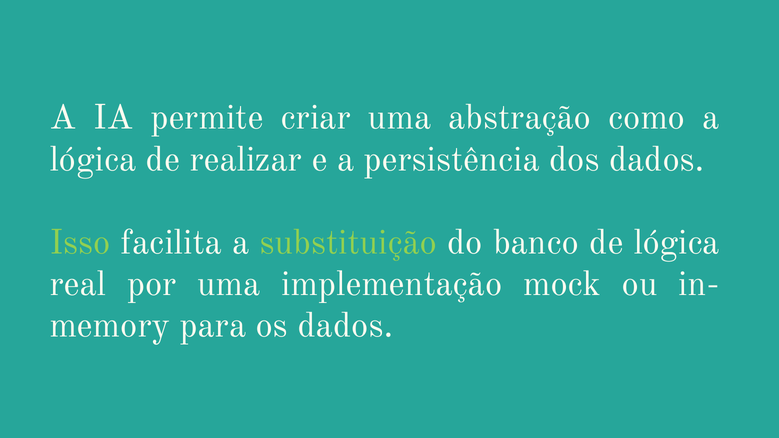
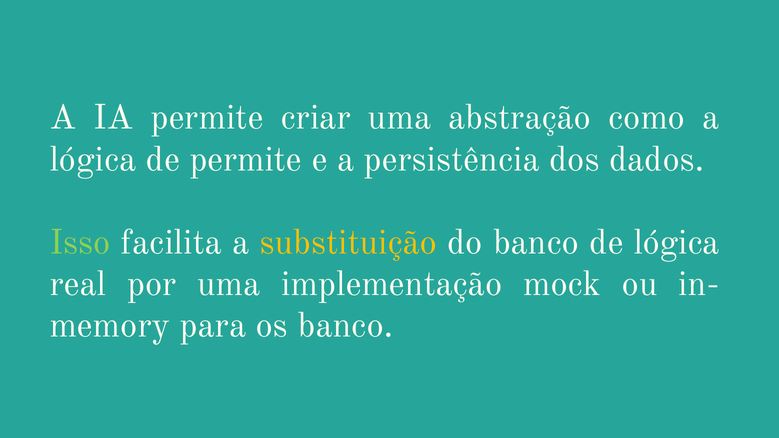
de realizar: realizar -> permite
substituição colour: light green -> yellow
os dados: dados -> banco
